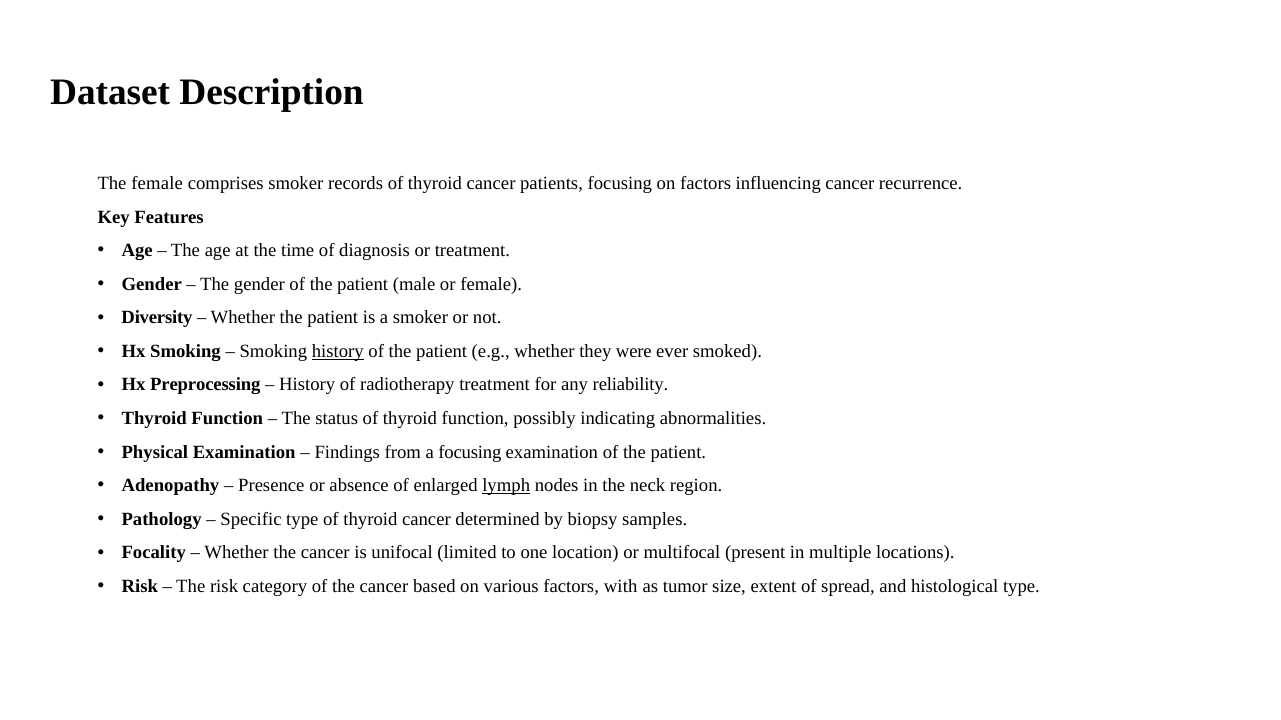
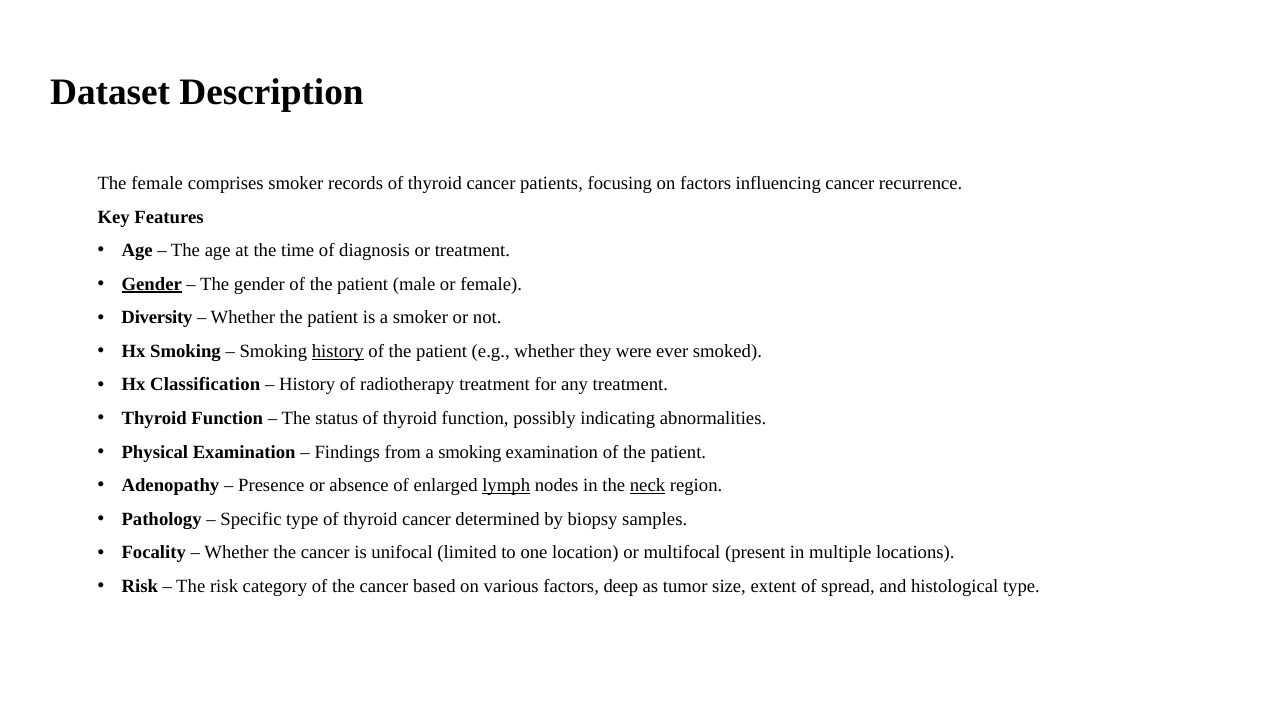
Gender at (152, 284) underline: none -> present
Preprocessing: Preprocessing -> Classification
any reliability: reliability -> treatment
a focusing: focusing -> smoking
neck underline: none -> present
with: with -> deep
